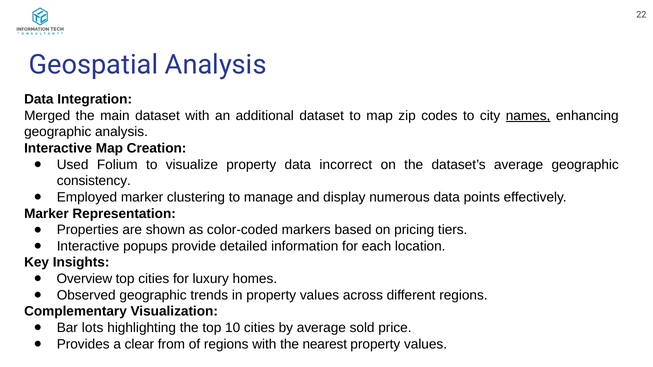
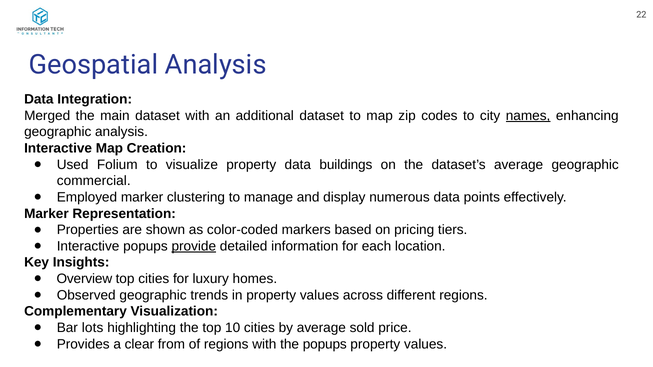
incorrect: incorrect -> buildings
consistency: consistency -> commercial
provide underline: none -> present
the nearest: nearest -> popups
